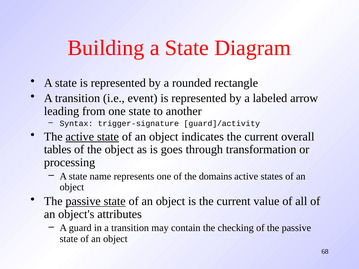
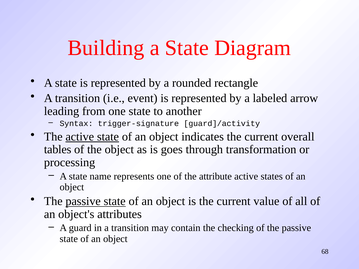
domains: domains -> attribute
